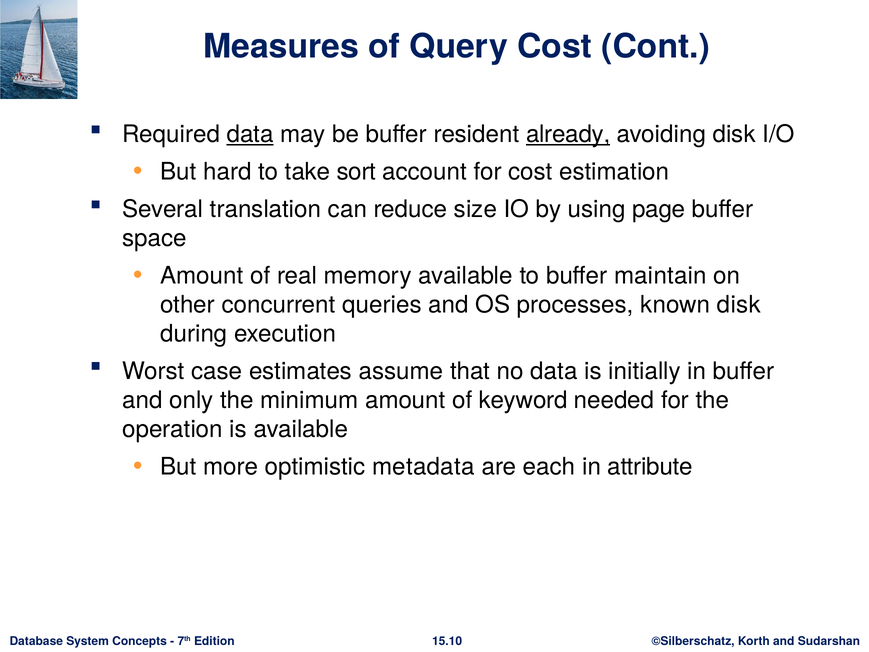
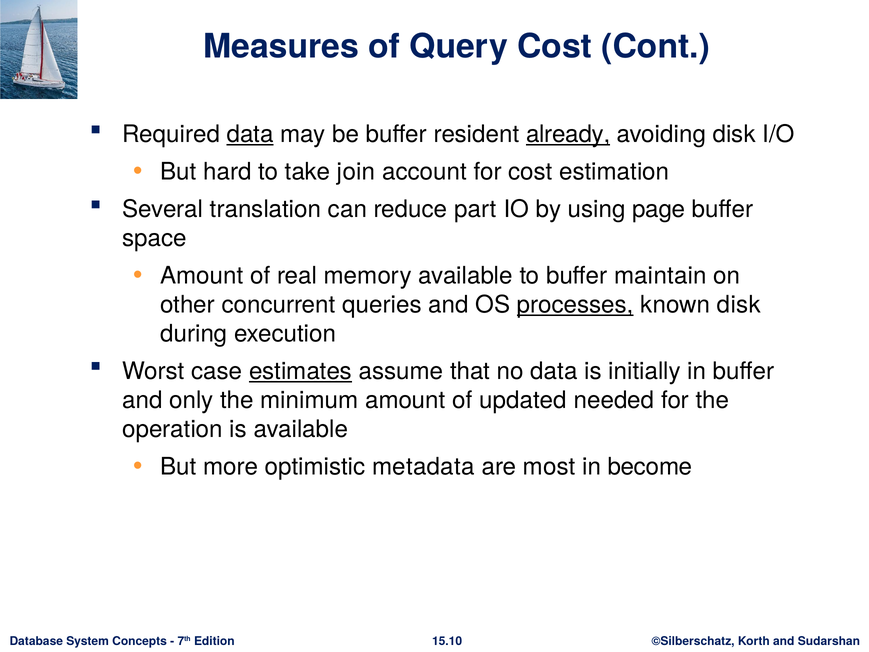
sort: sort -> join
size: size -> part
processes underline: none -> present
estimates underline: none -> present
keyword: keyword -> updated
each: each -> most
attribute: attribute -> become
